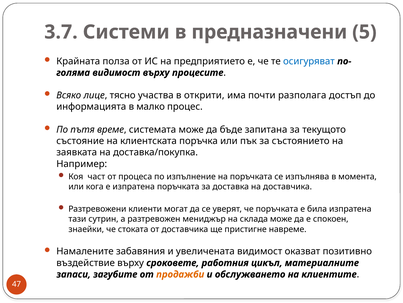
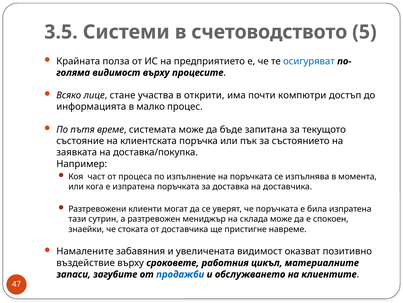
3.7: 3.7 -> 3.5
предназначени: предназначени -> счетоводството
тясно: тясно -> стане
разполага: разполага -> компютри
продажби colour: orange -> blue
